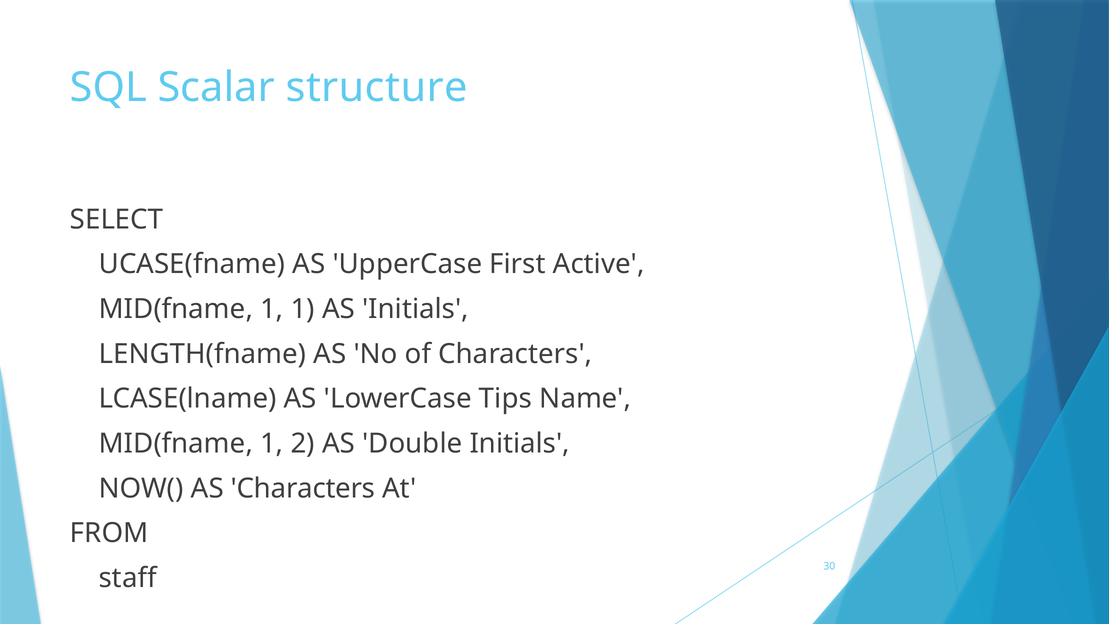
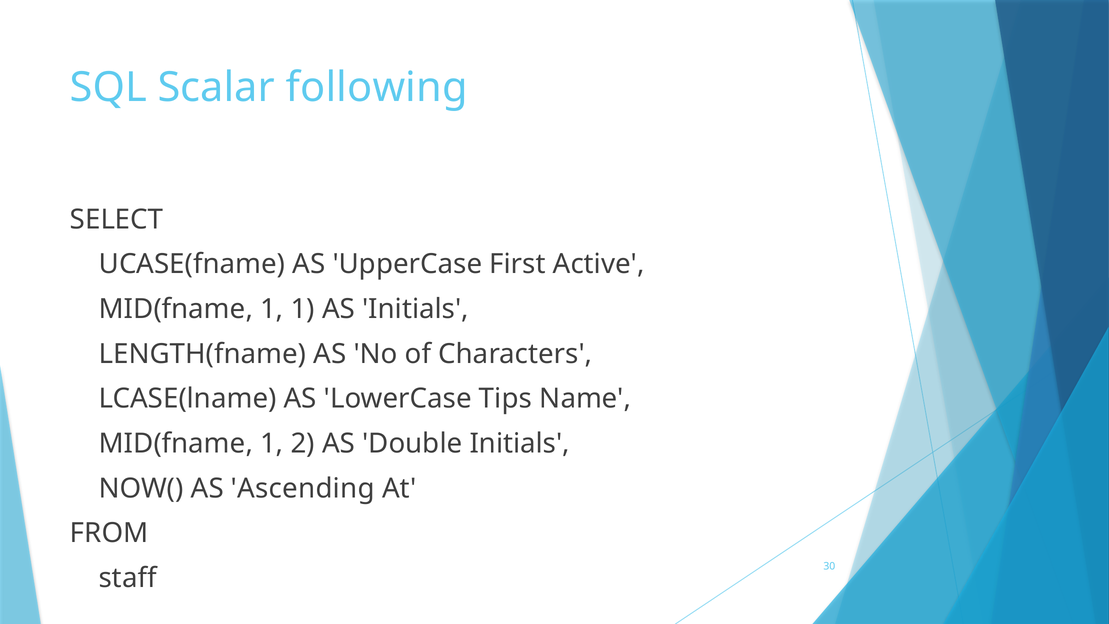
structure: structure -> following
AS Characters: Characters -> Ascending
